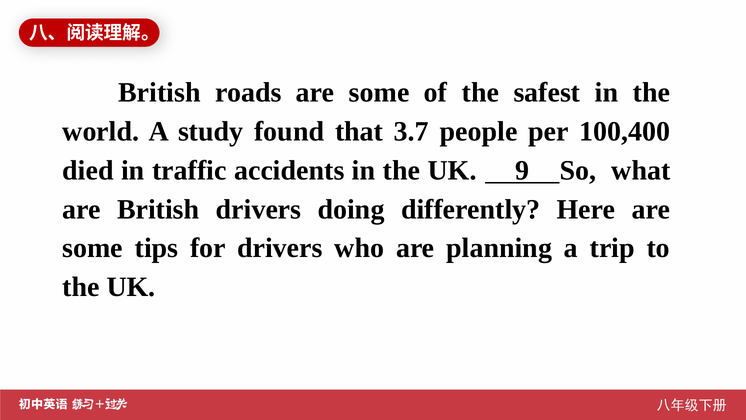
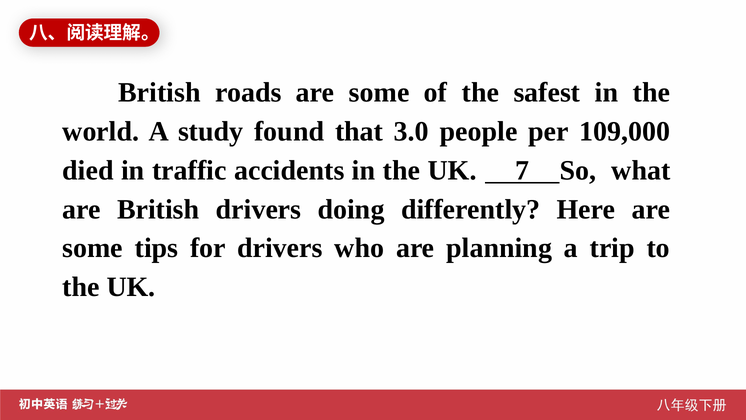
3.7: 3.7 -> 3.0
100,400: 100,400 -> 109,000
9: 9 -> 7
